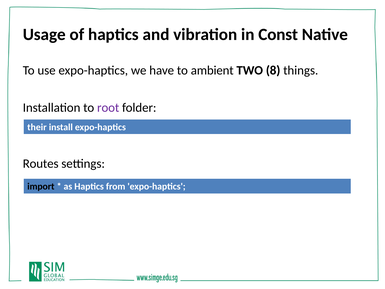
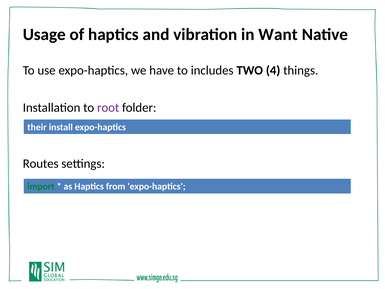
Const: Const -> Want
ambient: ambient -> includes
8: 8 -> 4
import colour: black -> green
